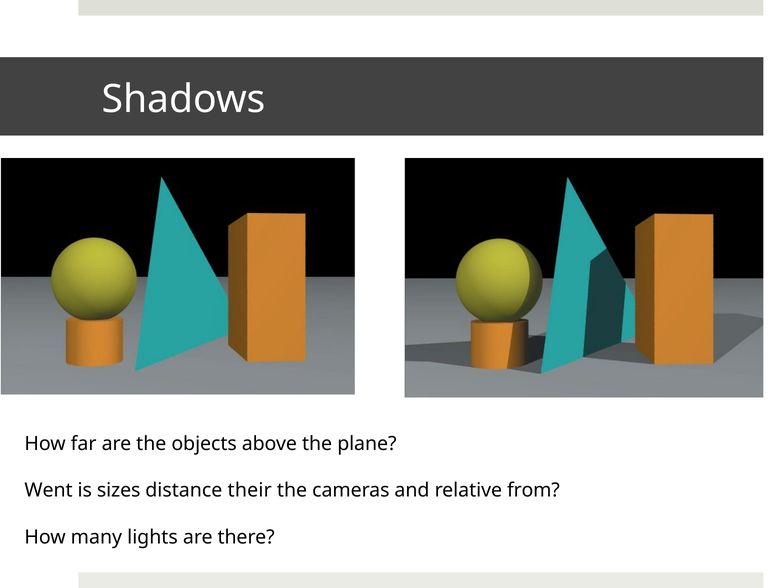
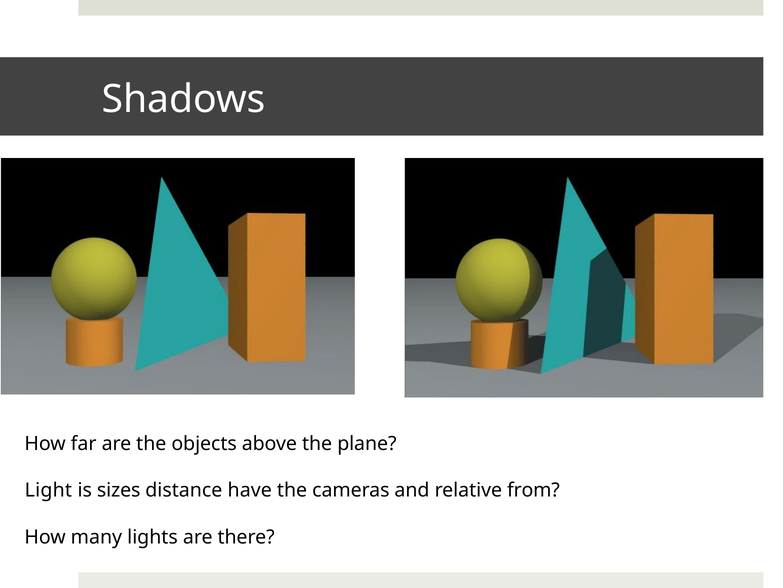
Went: Went -> Light
their: their -> have
